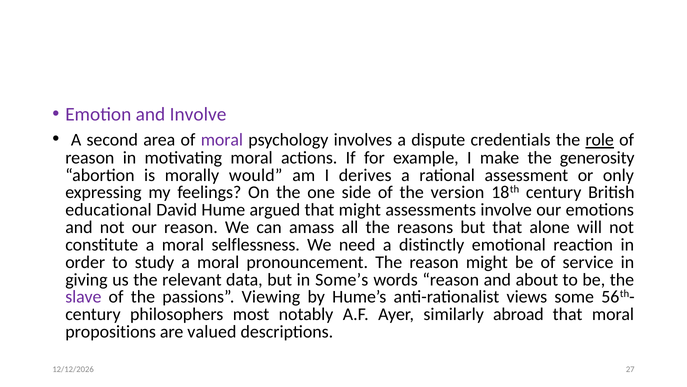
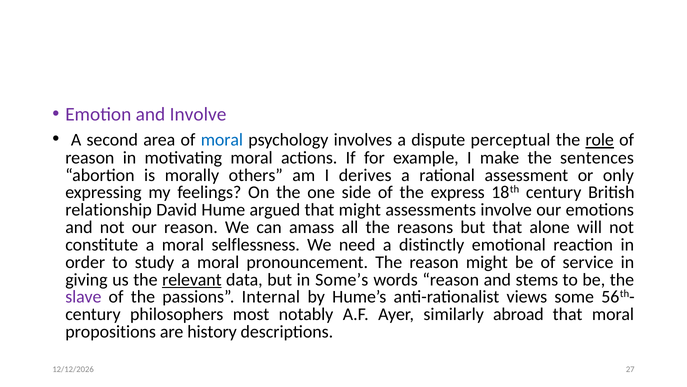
moral at (222, 140) colour: purple -> blue
credentials: credentials -> perceptual
generosity: generosity -> sentences
would: would -> others
version: version -> express
educational: educational -> relationship
relevant underline: none -> present
about: about -> stems
Viewing: Viewing -> Internal
valued: valued -> history
